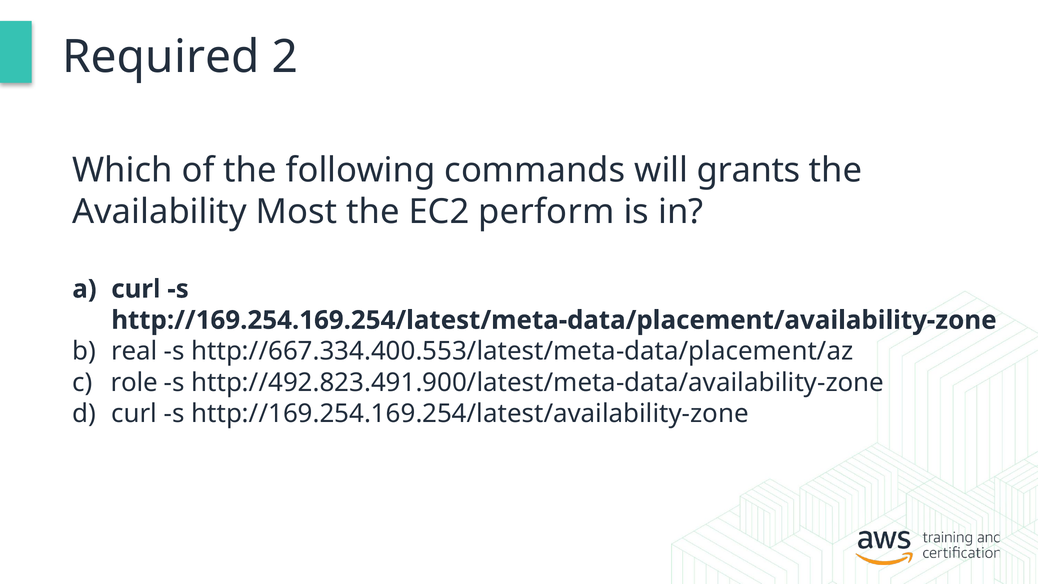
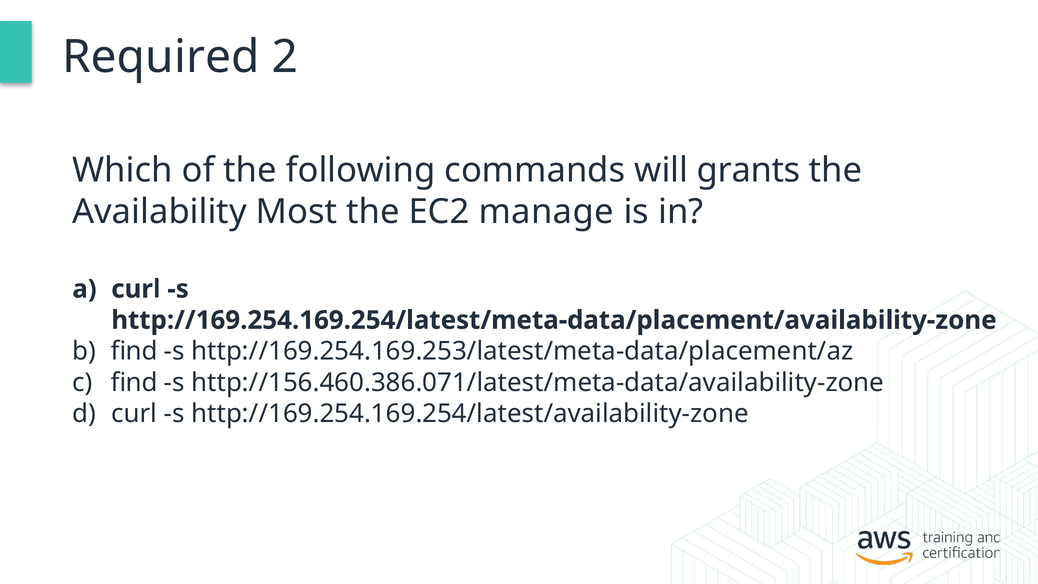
perform: perform -> manage
real at (134, 351): real -> find
http://667.334.400.553/latest/meta-data/placement/az: http://667.334.400.553/latest/meta-data/placement/az -> http://169.254.169.253/latest/meta-data/placement/az
role at (134, 382): role -> find
http://492.823.491.900/latest/meta-data/availability-zone: http://492.823.491.900/latest/meta-data/availability-zone -> http://156.460.386.071/latest/meta-data/availability-zone
